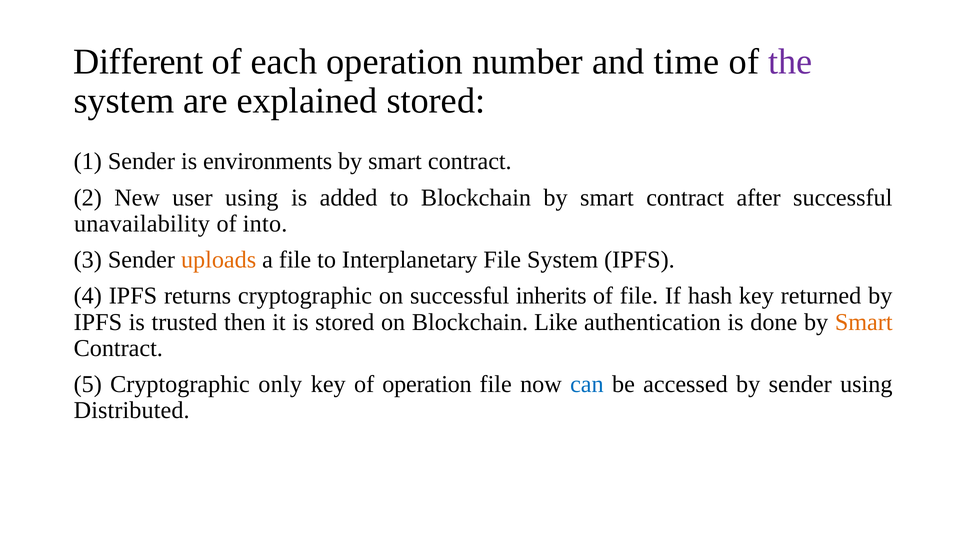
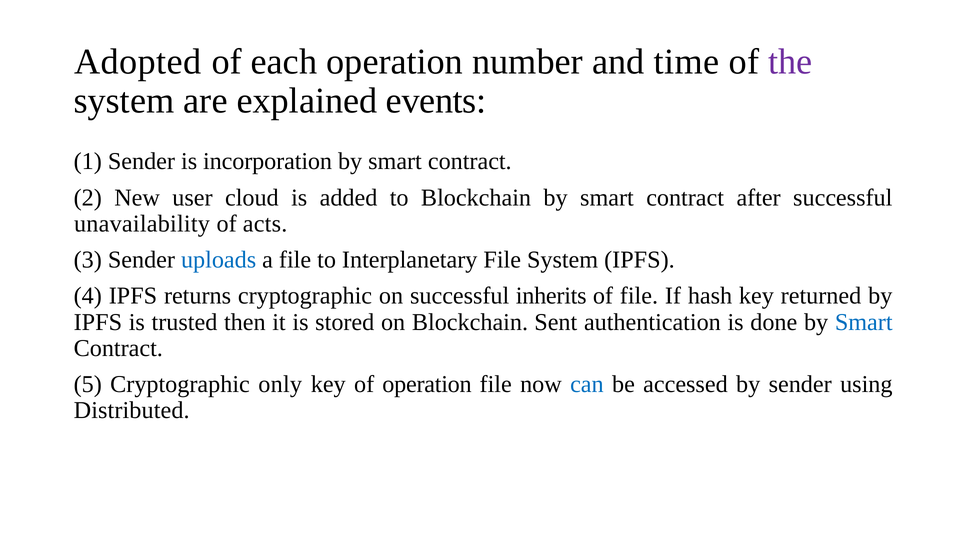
Different: Different -> Adopted
explained stored: stored -> events
environments: environments -> incorporation
user using: using -> cloud
into: into -> acts
uploads colour: orange -> blue
Like: Like -> Sent
Smart at (864, 322) colour: orange -> blue
